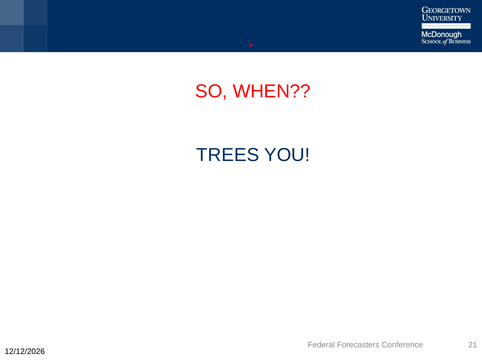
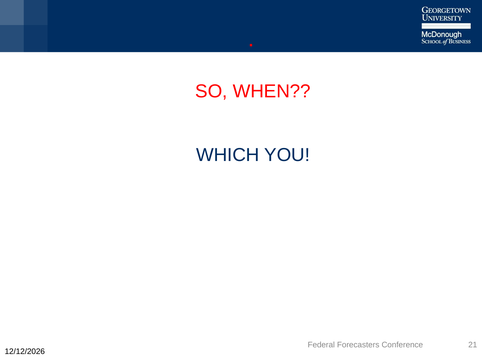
TREES: TREES -> WHICH
